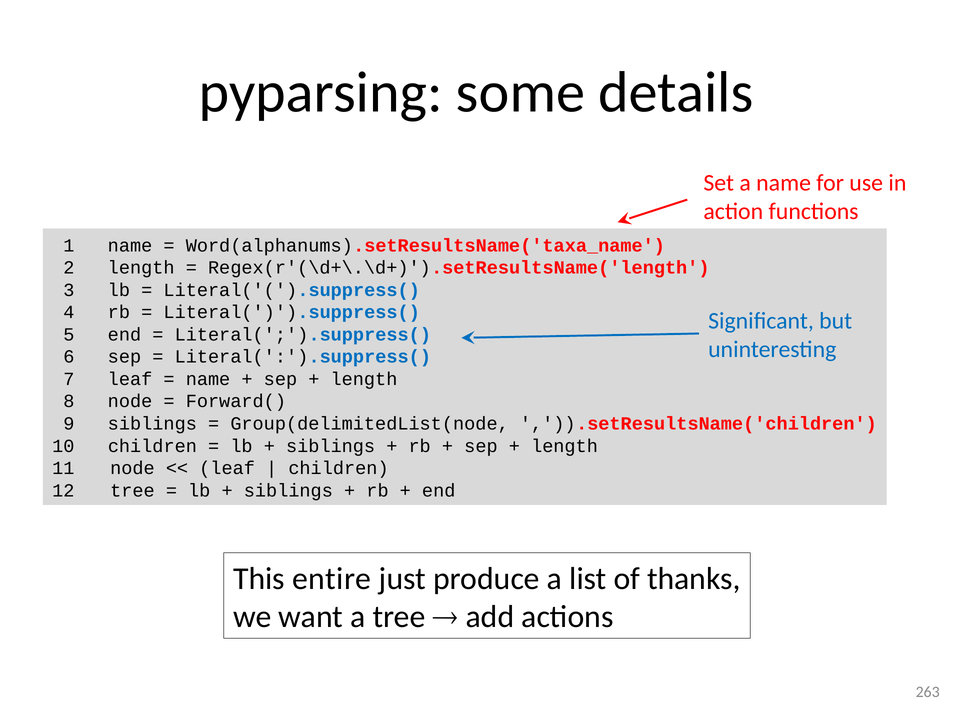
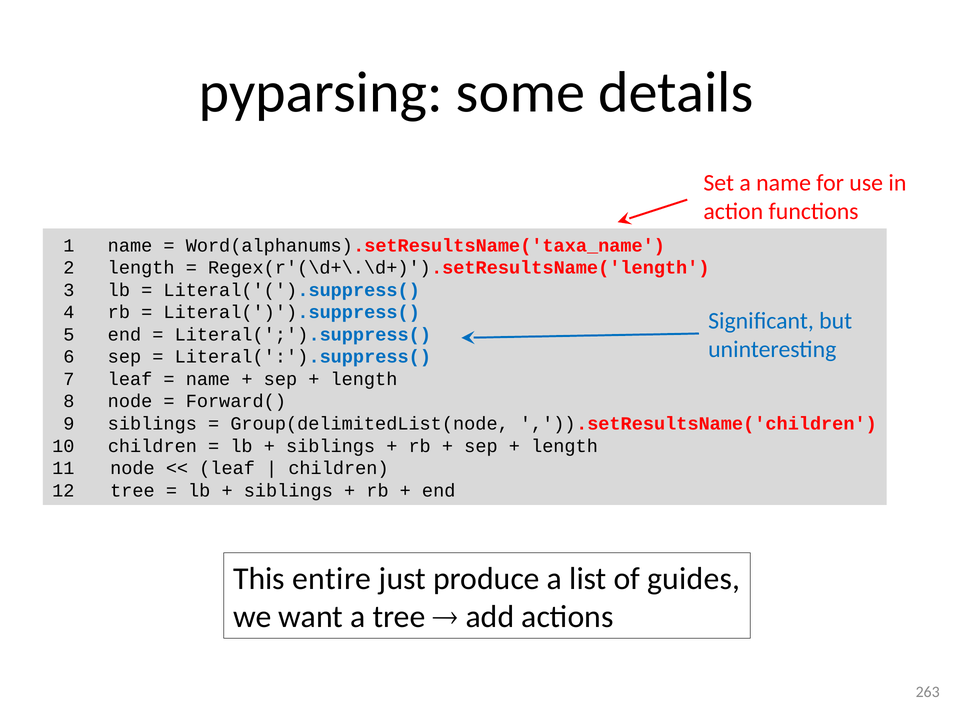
thanks: thanks -> guides
